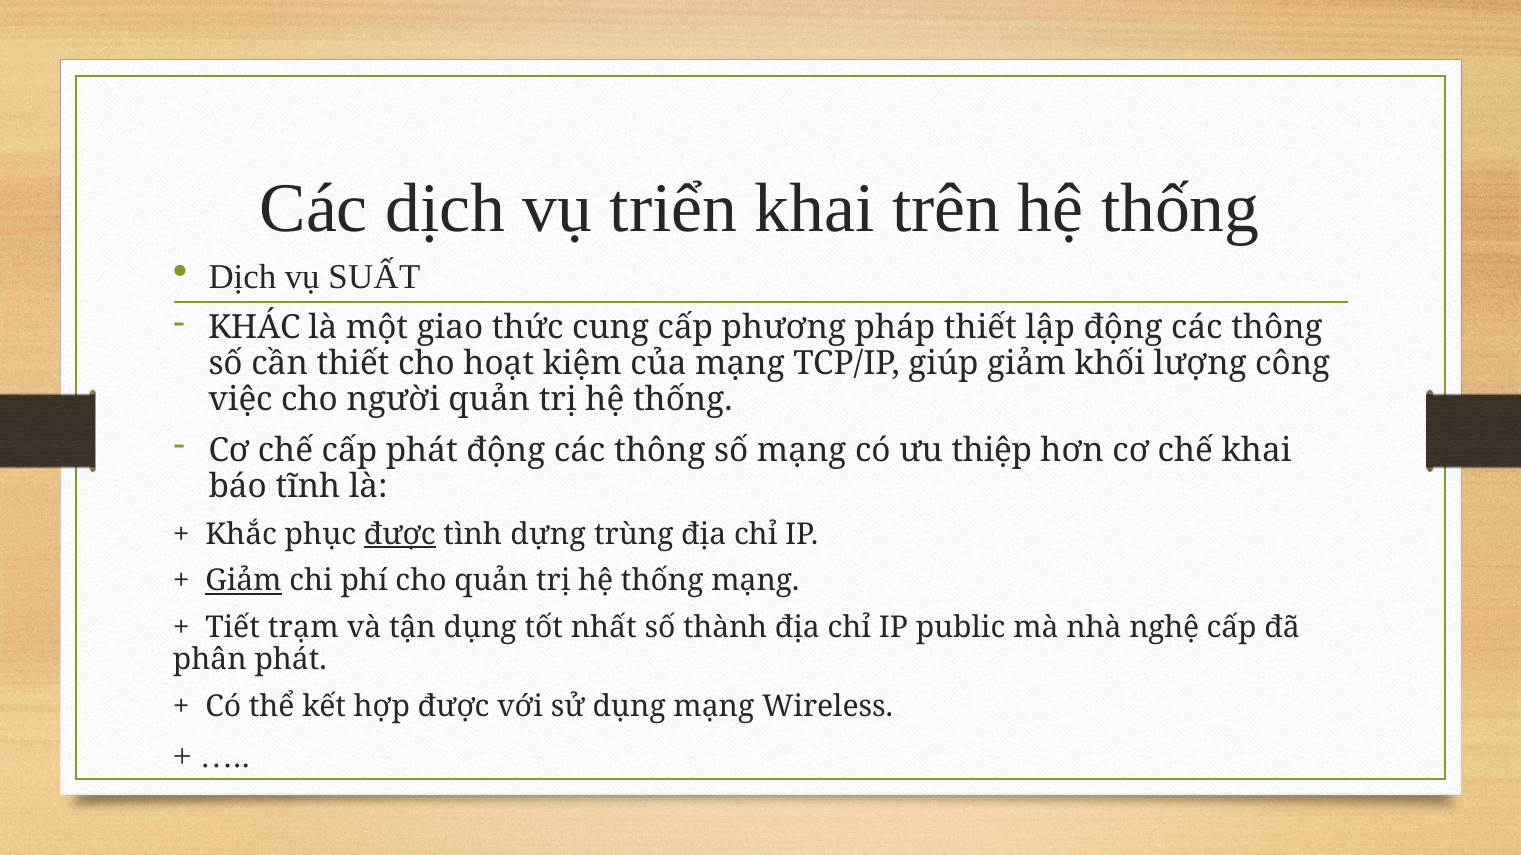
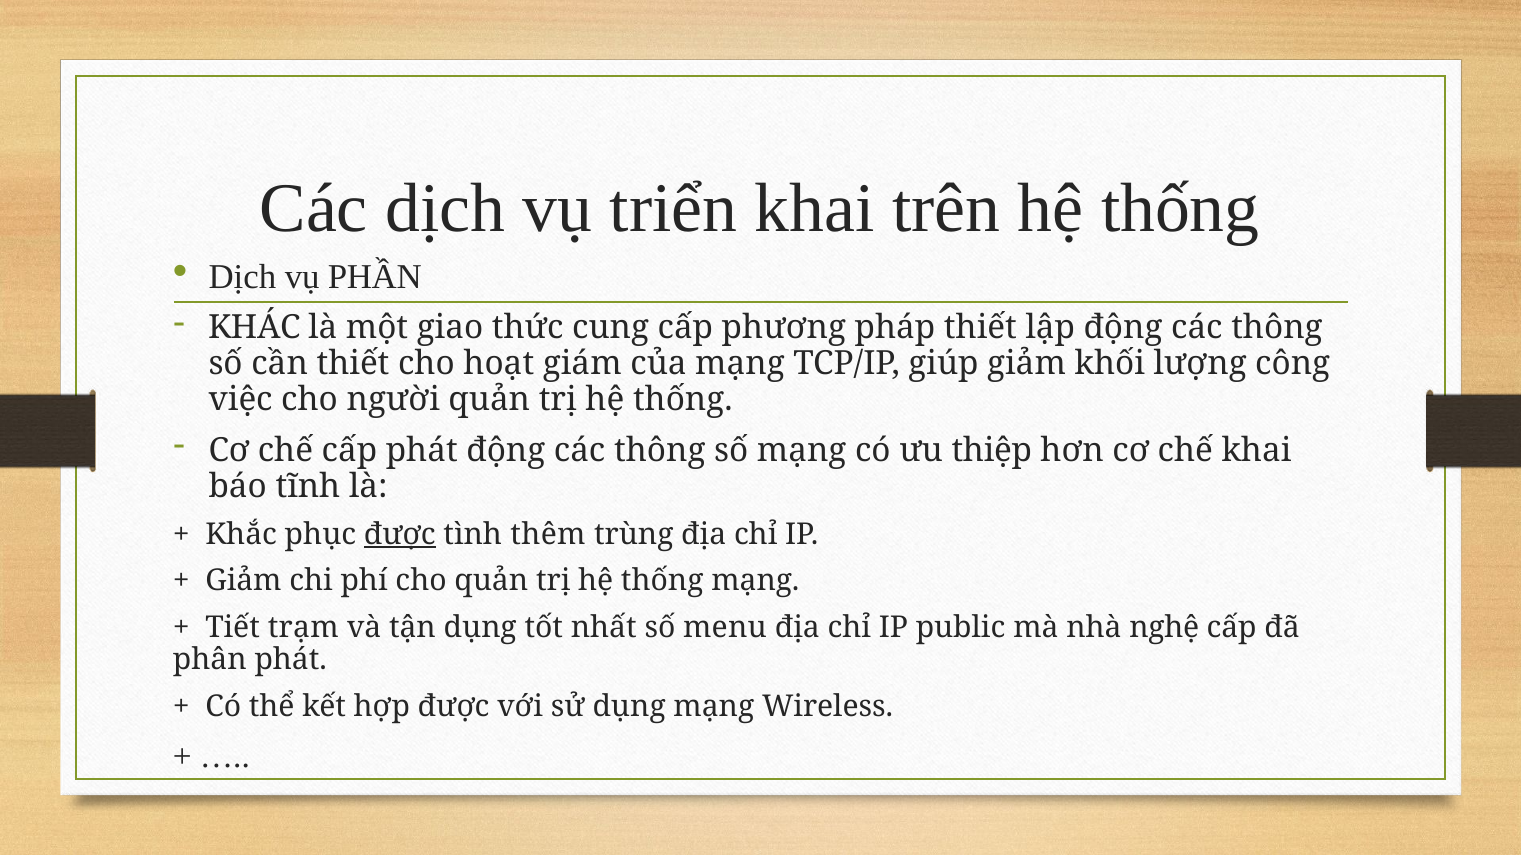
SUẤT: SUẤT -> PHẦN
kiệm: kiệm -> giám
dựng: dựng -> thêm
Giảm at (243, 581) underline: present -> none
thành: thành -> menu
